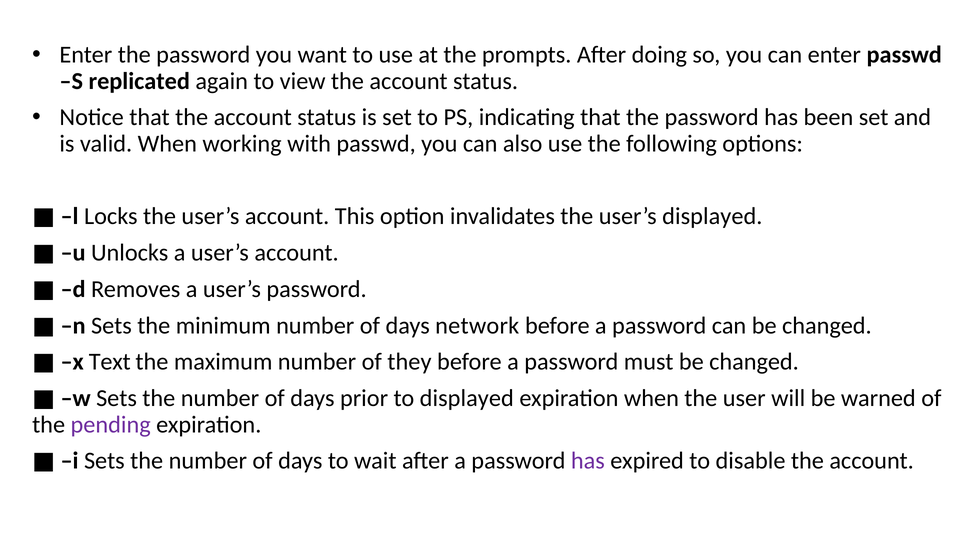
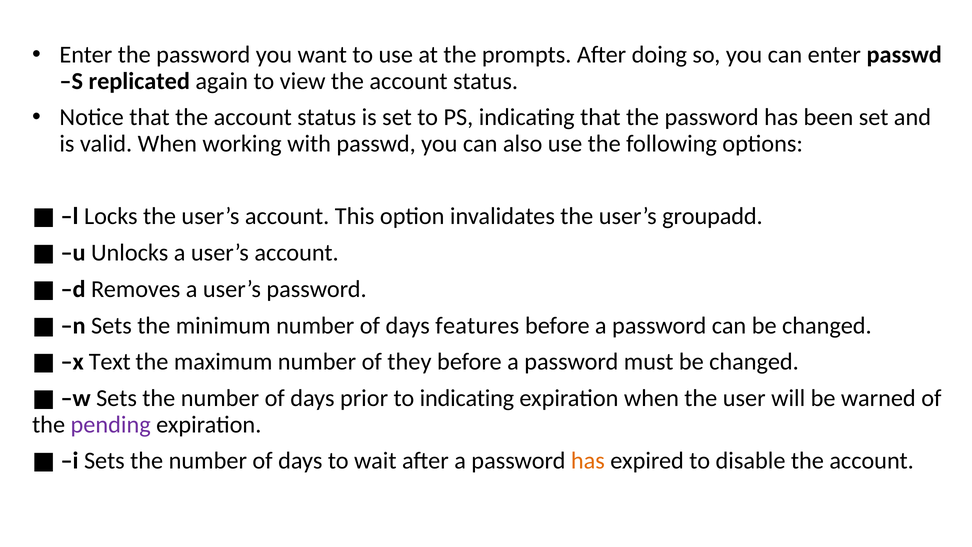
user’s displayed: displayed -> groupadd
network: network -> features
to displayed: displayed -> indicating
has at (588, 461) colour: purple -> orange
